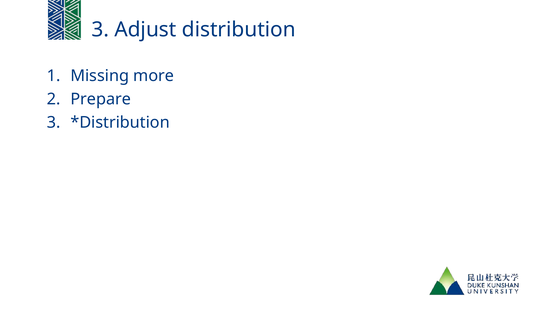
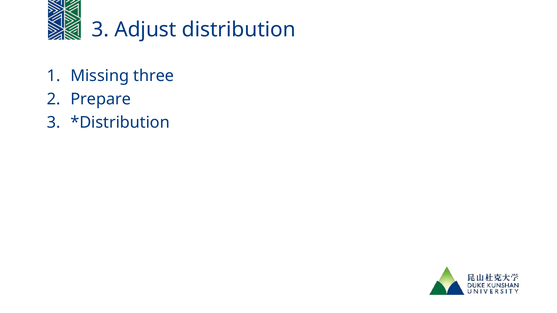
more: more -> three
